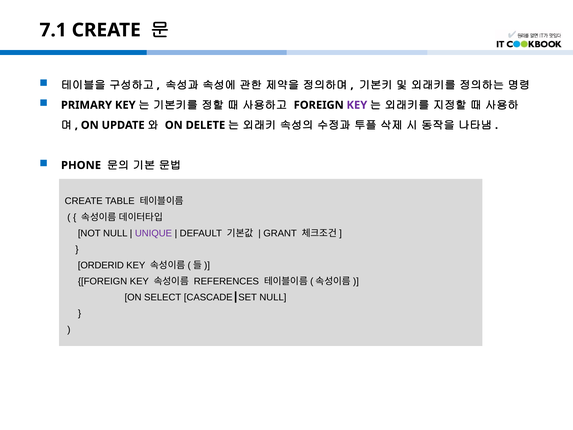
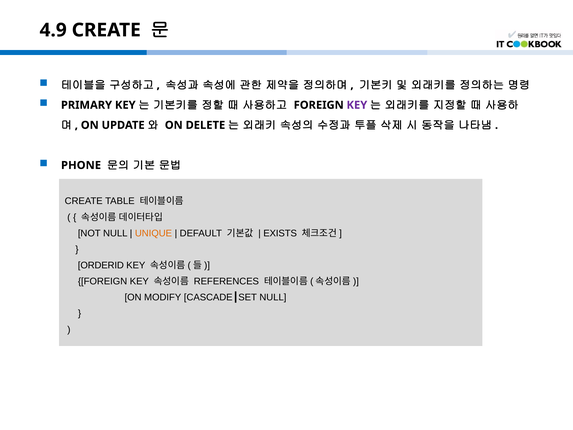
7.1: 7.1 -> 4.9
UNIQUE colour: purple -> orange
GRANT: GRANT -> EXISTS
SELECT: SELECT -> MODIFY
